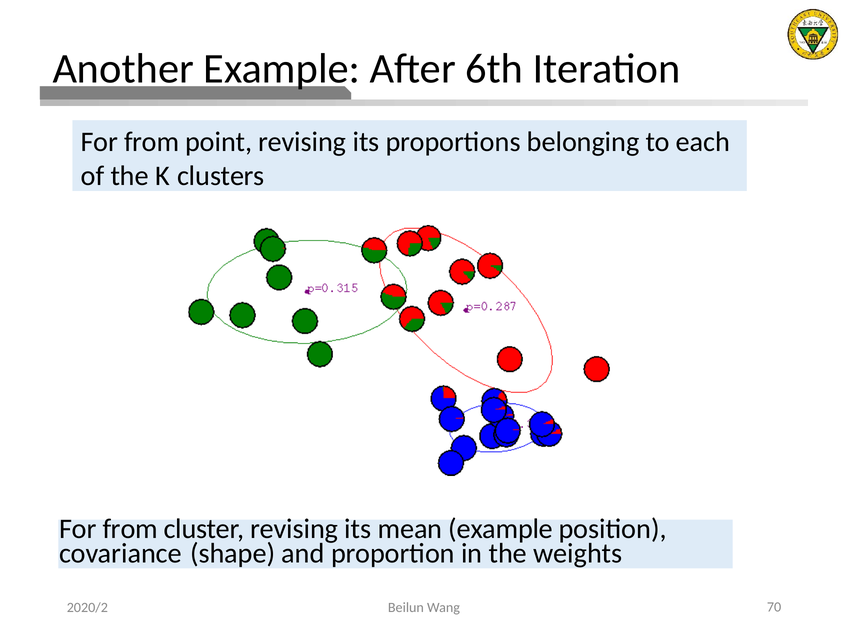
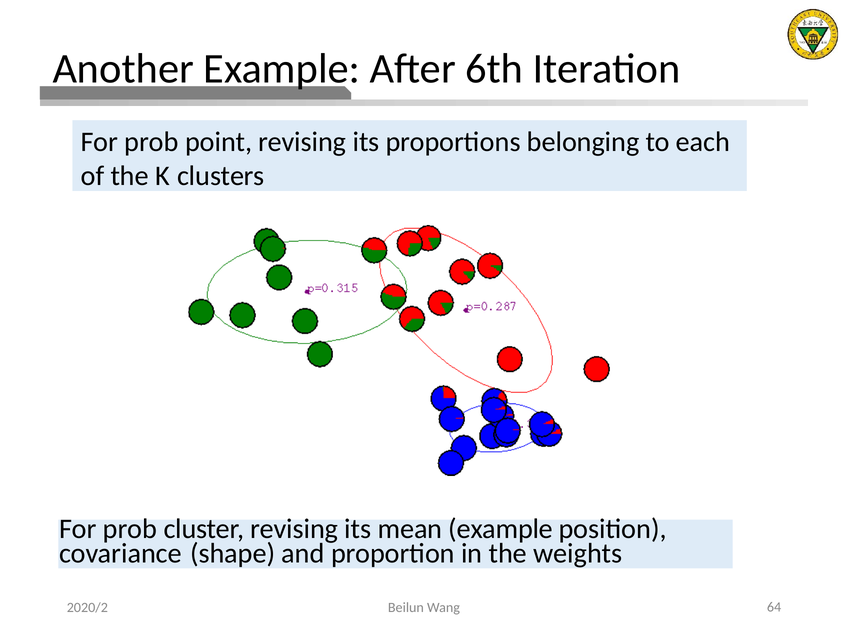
from at (152, 142): from -> prob
from at (130, 529): from -> prob
70: 70 -> 64
